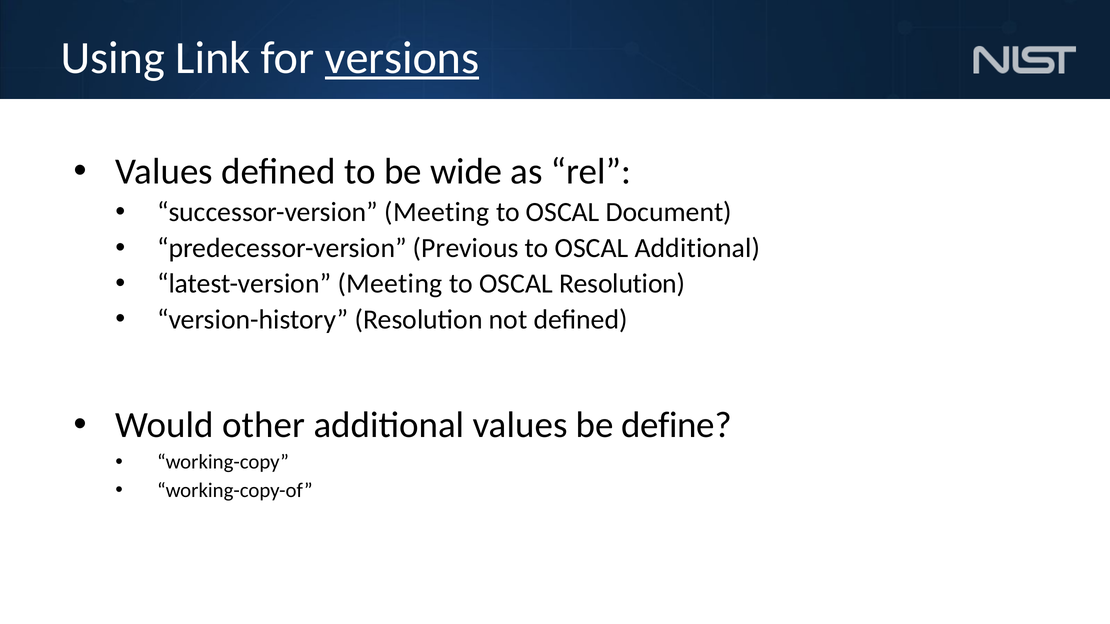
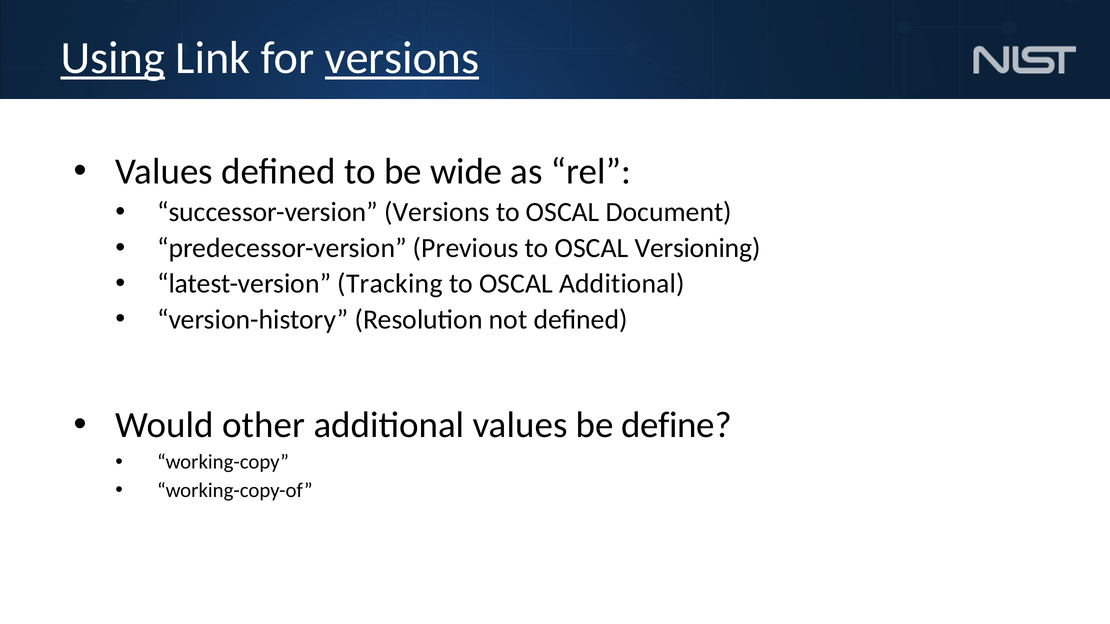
Using underline: none -> present
successor-version Meeting: Meeting -> Versions
OSCAL Additional: Additional -> Versioning
latest-version Meeting: Meeting -> Tracking
OSCAL Resolution: Resolution -> Additional
